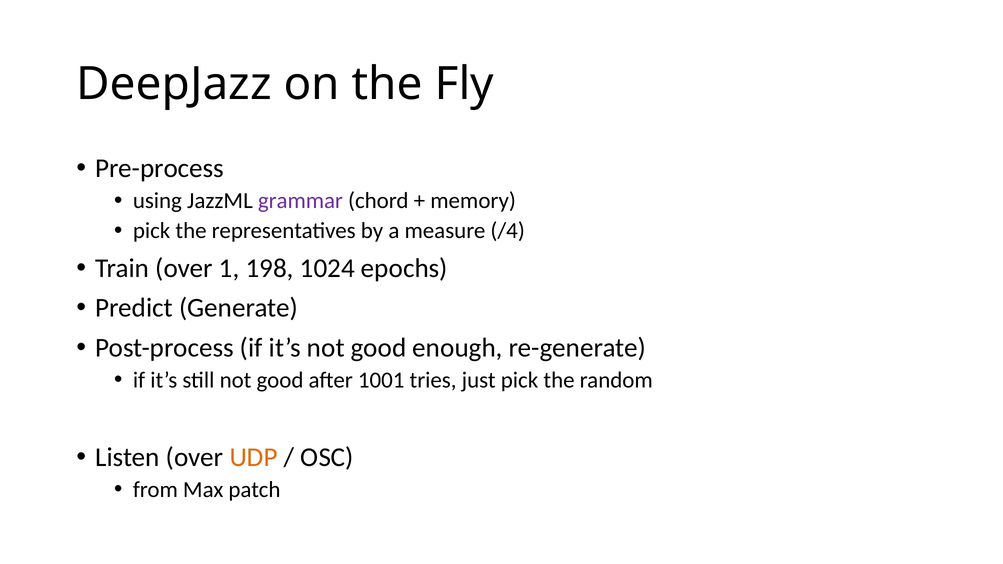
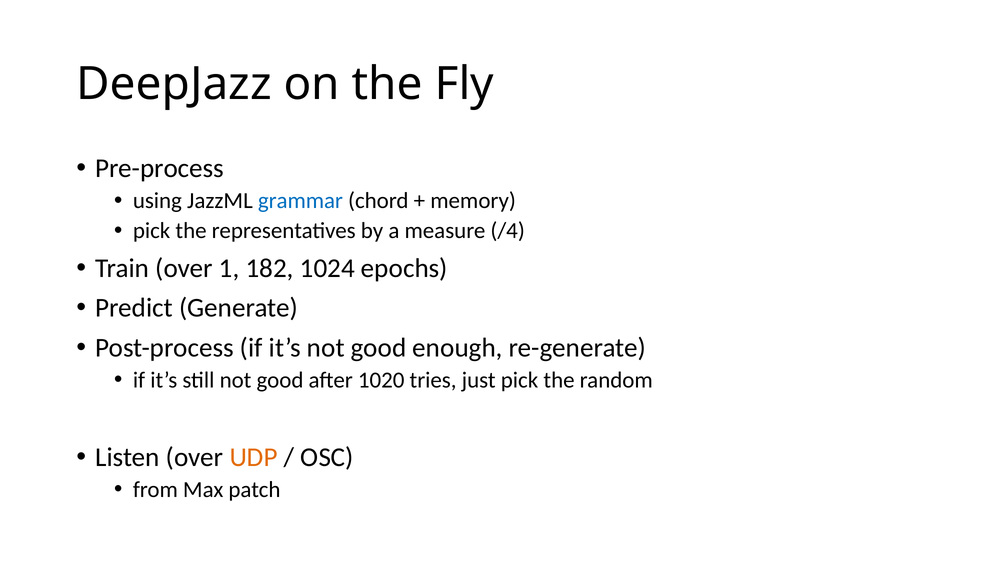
grammar colour: purple -> blue
198: 198 -> 182
1001: 1001 -> 1020
